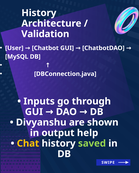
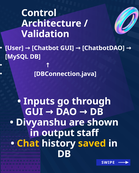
History at (39, 13): History -> Control
help: help -> staff
saved colour: light green -> yellow
